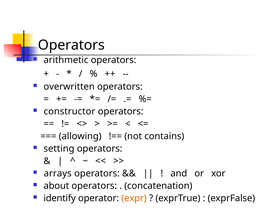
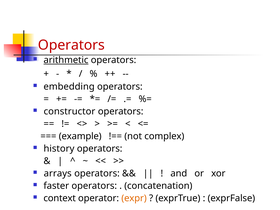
Operators at (71, 45) colour: black -> red
arithmetic underline: none -> present
overwritten: overwritten -> embedding
allowing: allowing -> example
contains: contains -> complex
setting: setting -> history
about: about -> faster
identify: identify -> context
